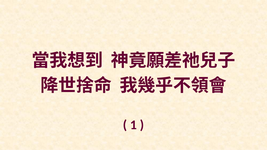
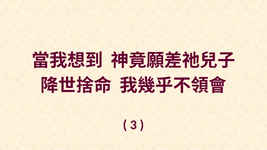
1: 1 -> 3
